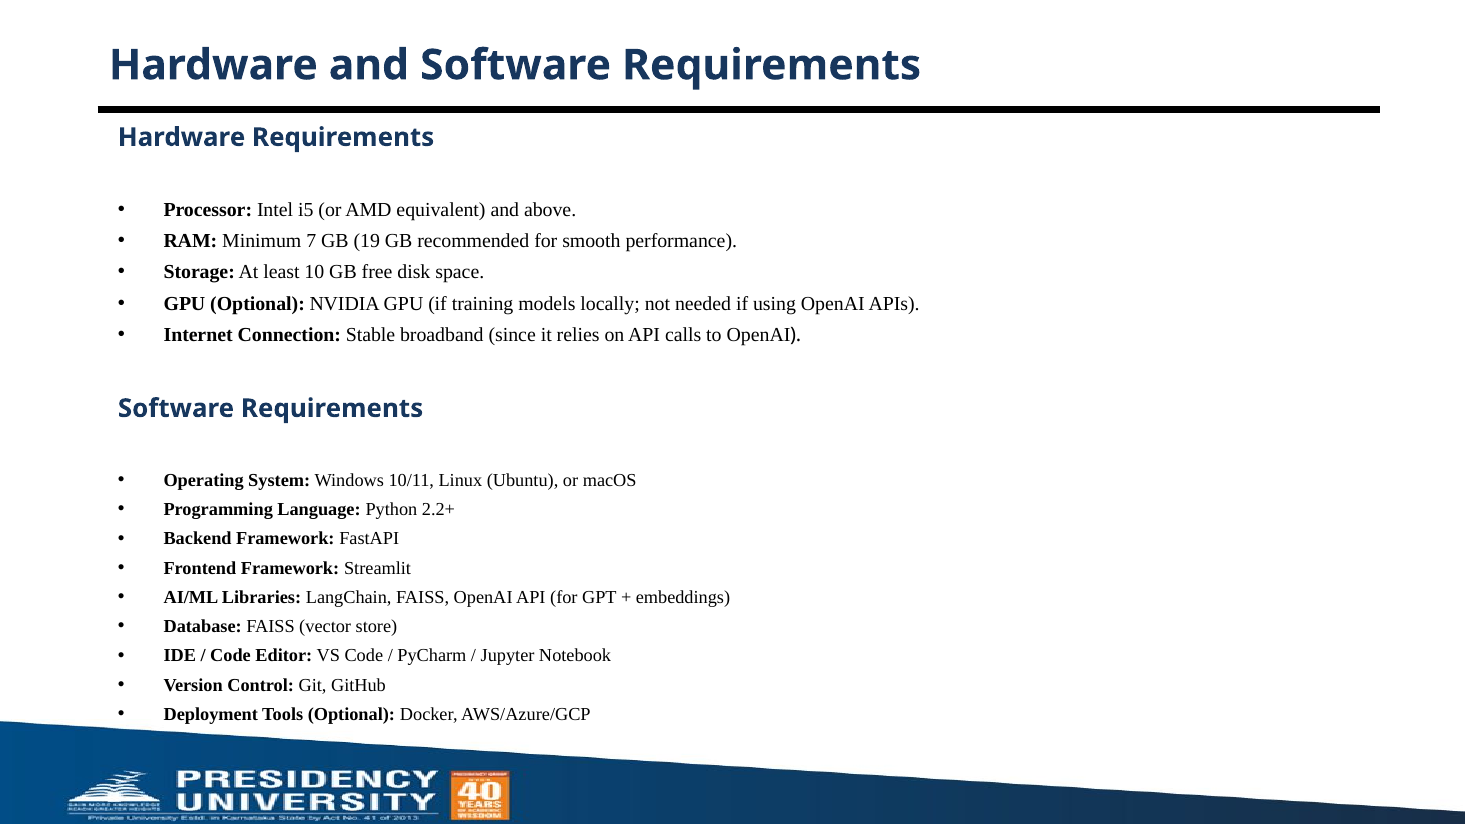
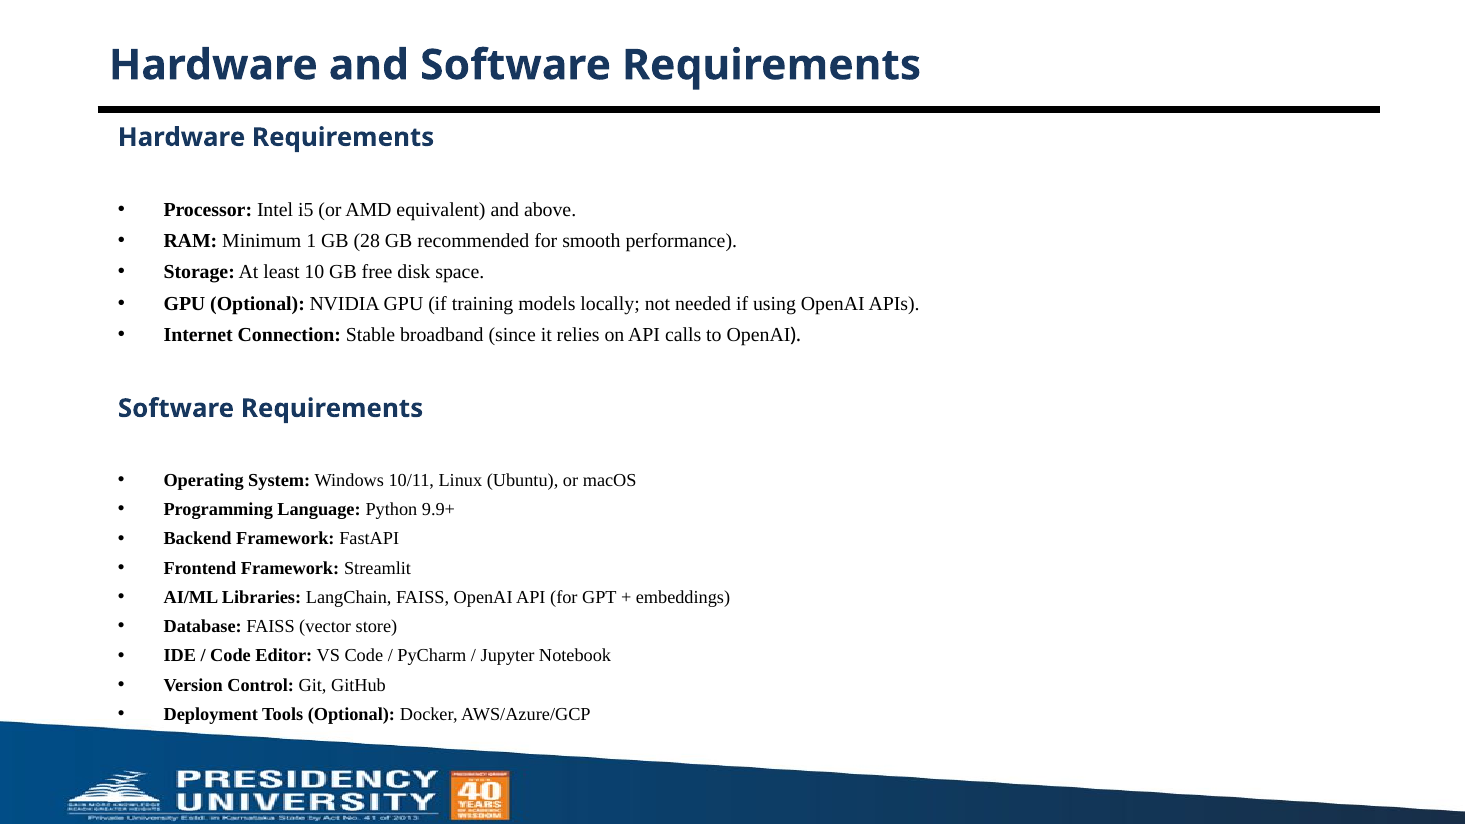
7: 7 -> 1
19: 19 -> 28
2.2+: 2.2+ -> 9.9+
